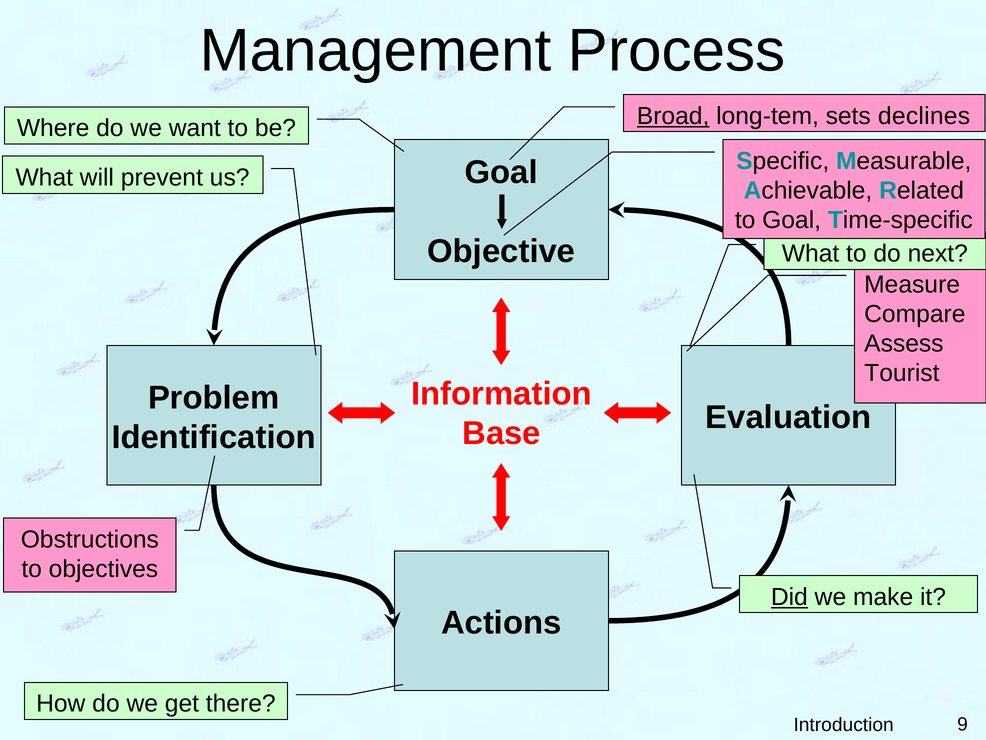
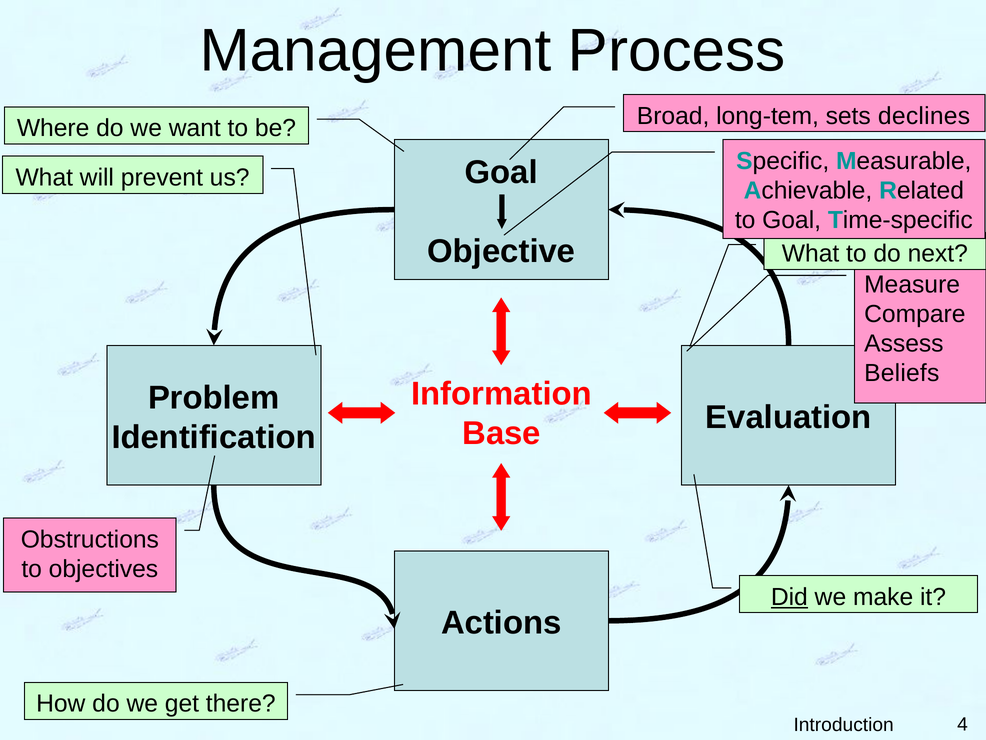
Broad underline: present -> none
Tourist: Tourist -> Beliefs
9: 9 -> 4
